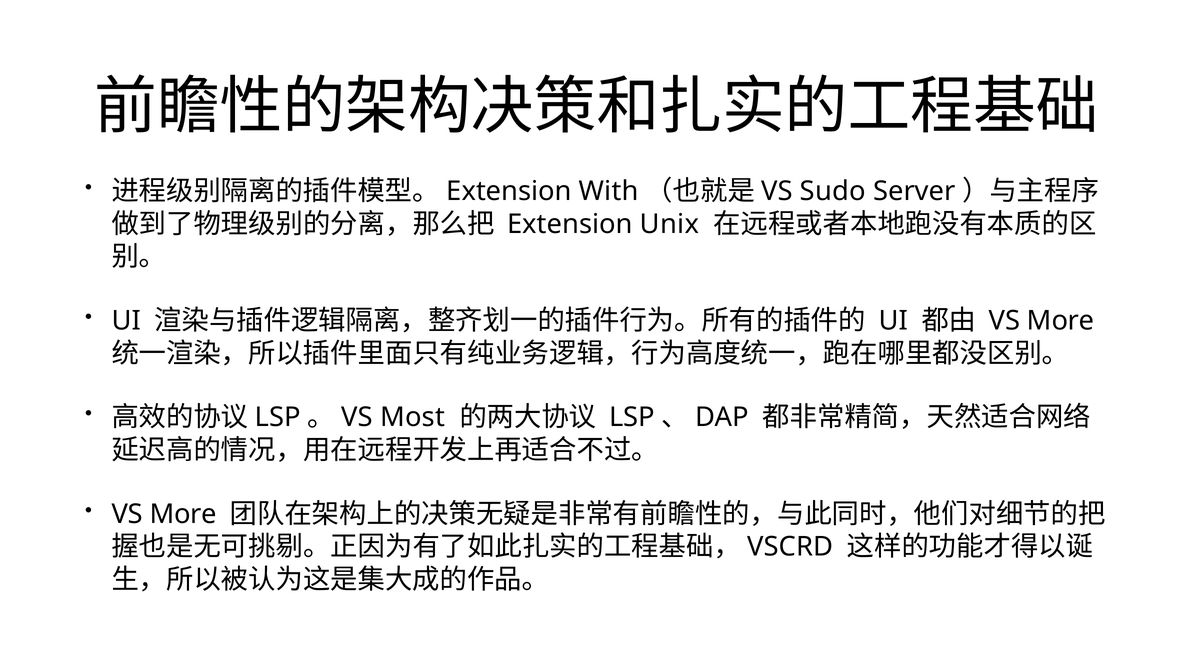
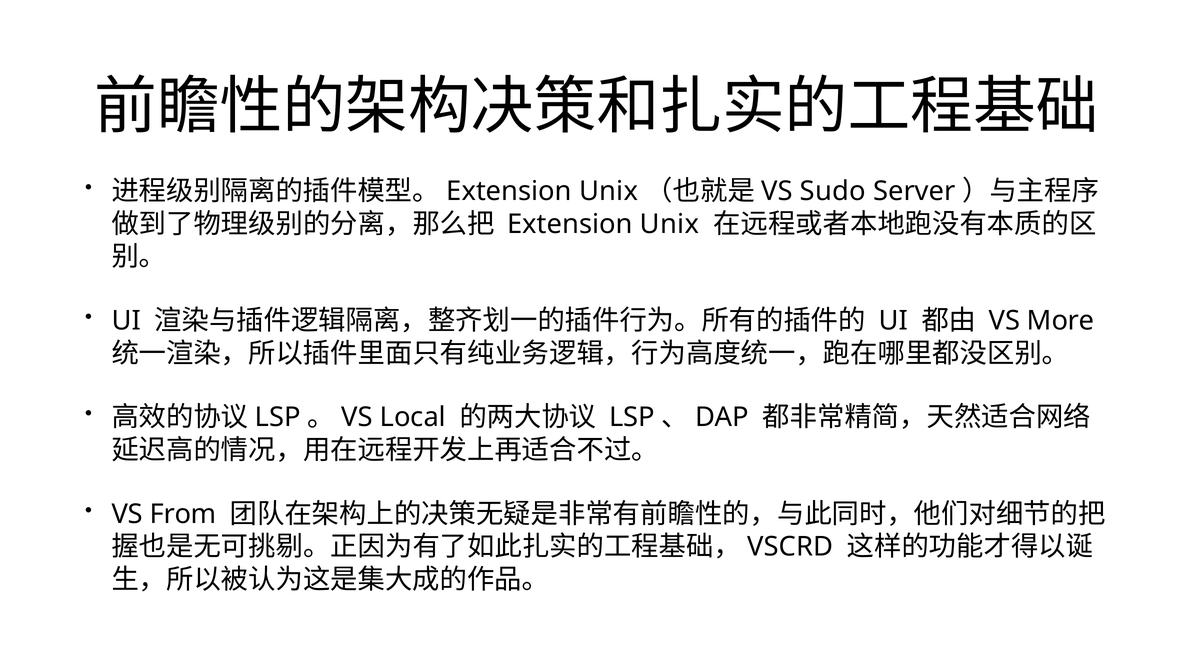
With at (609, 191): With -> Unix
Most: Most -> Local
More at (183, 514): More -> From
